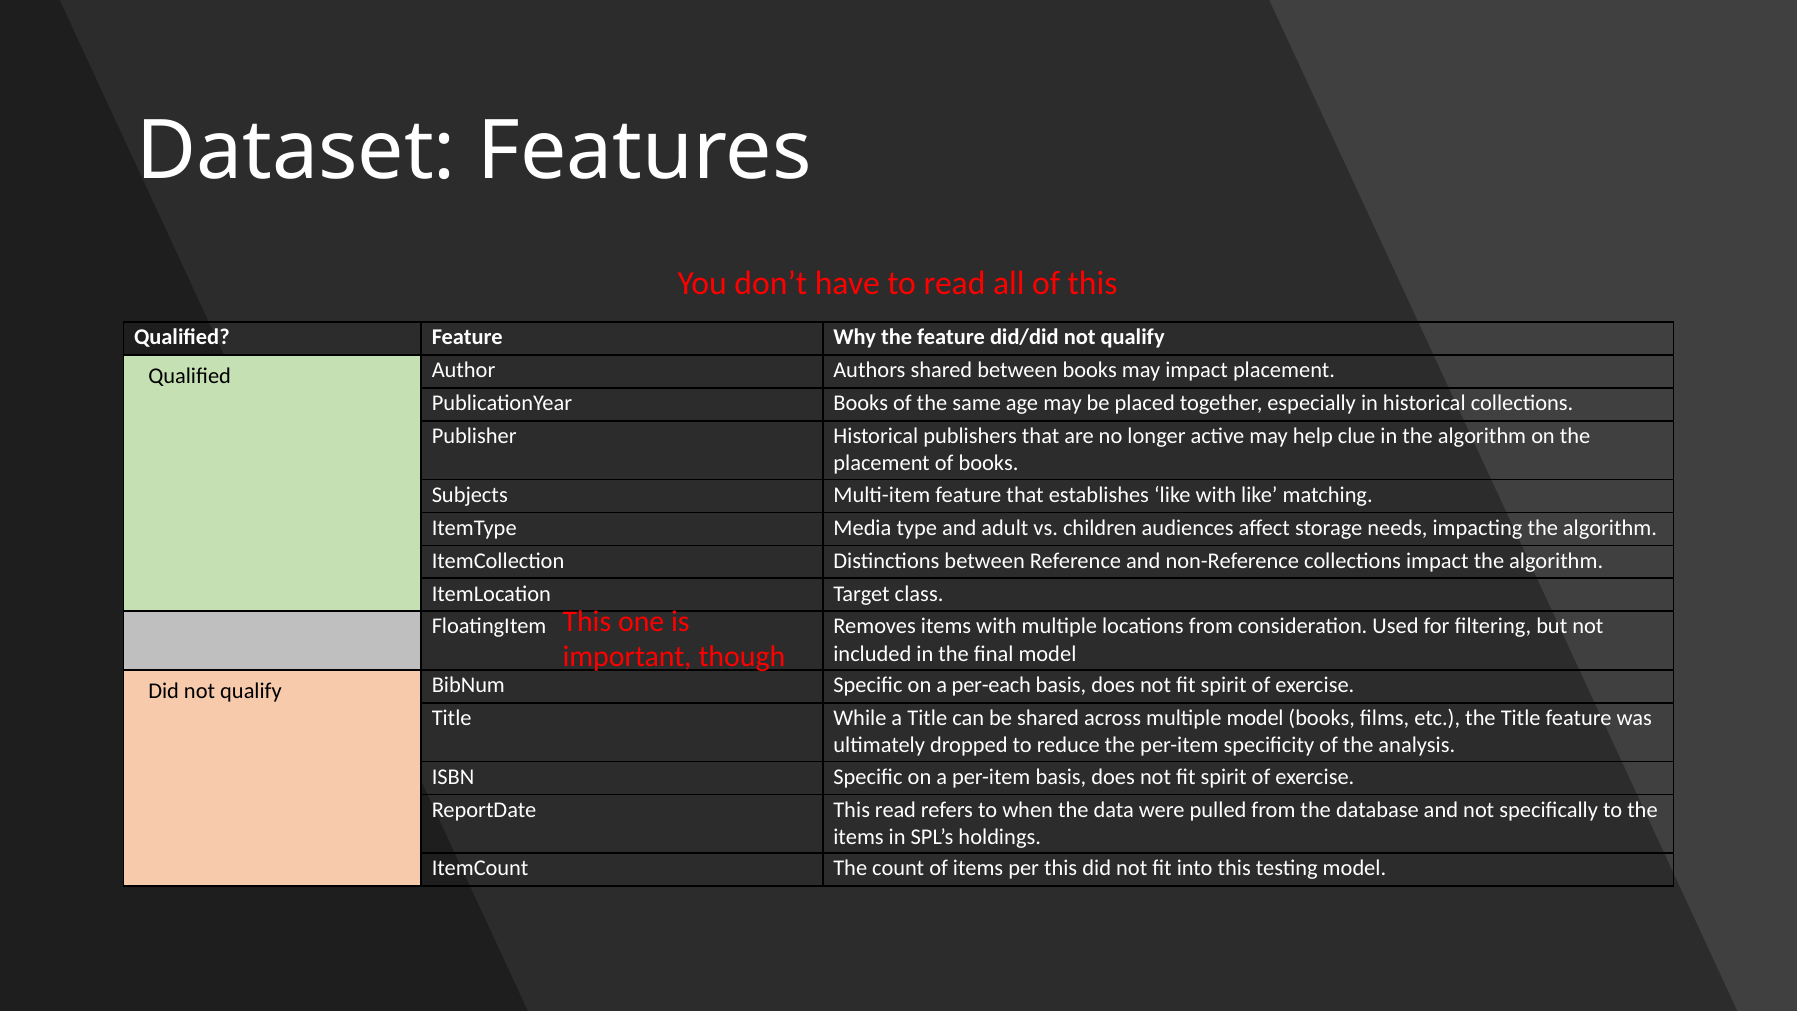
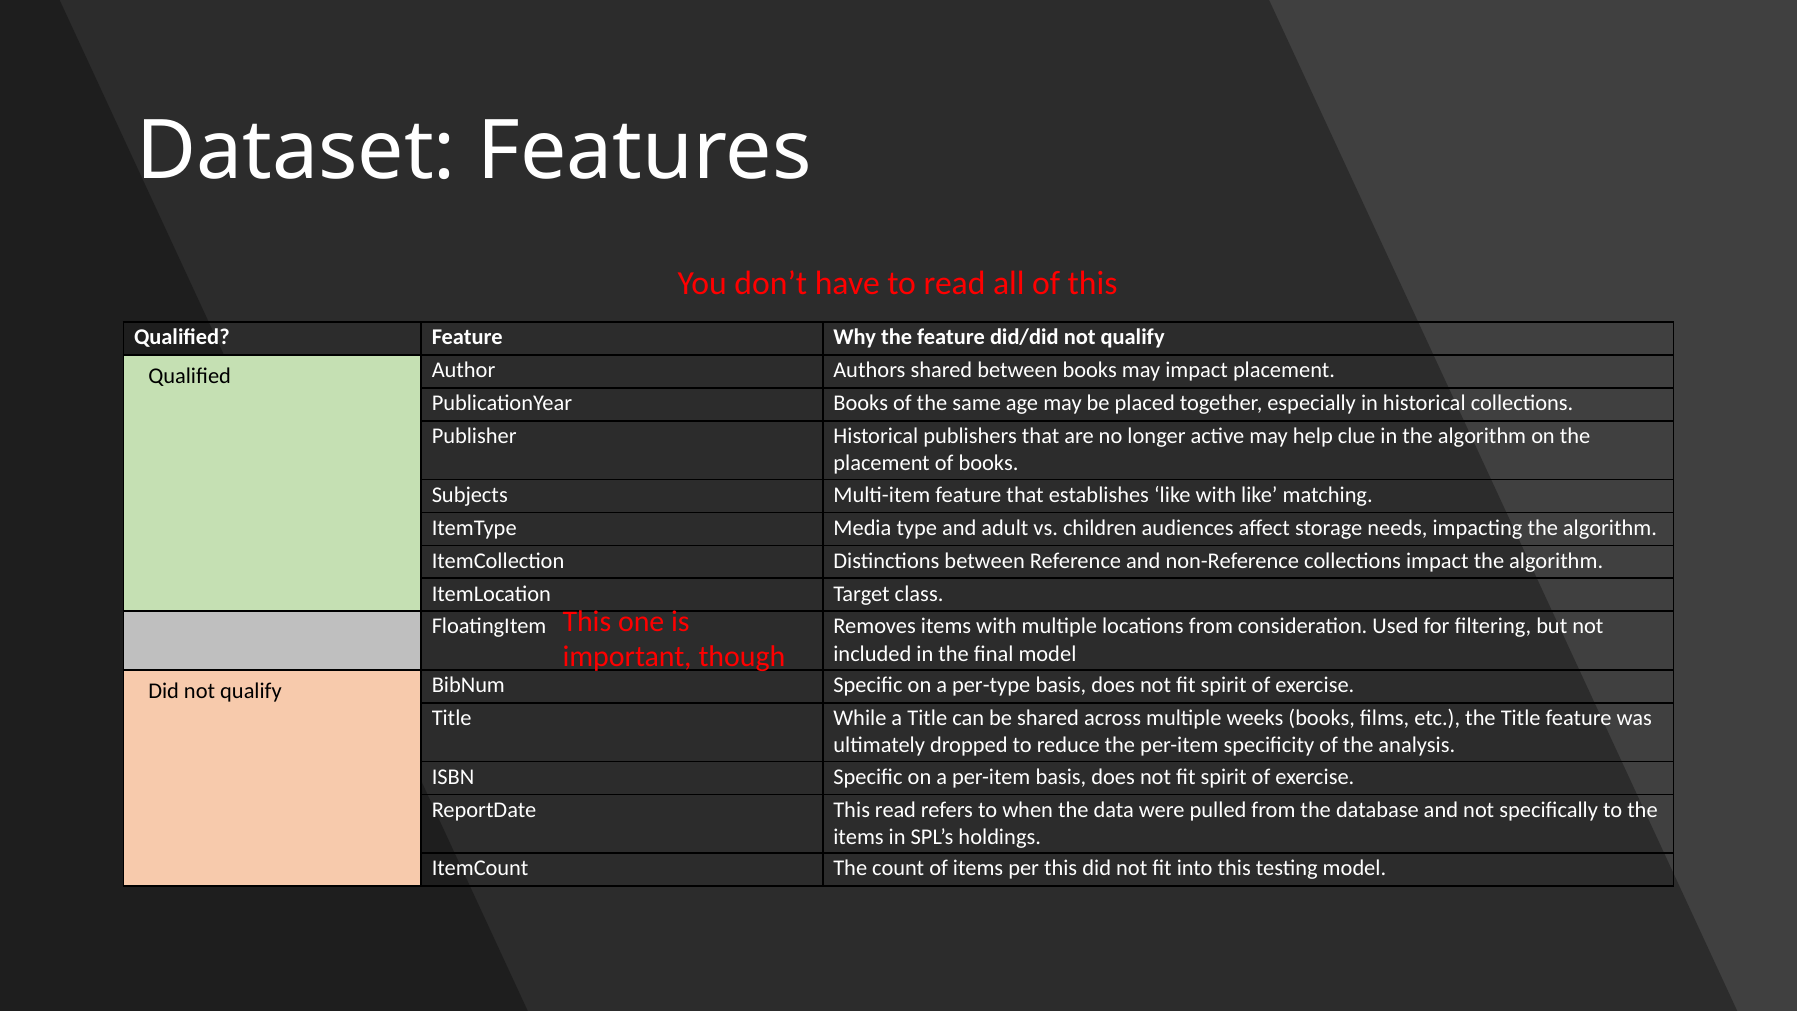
per-each: per-each -> per-type
multiple model: model -> weeks
